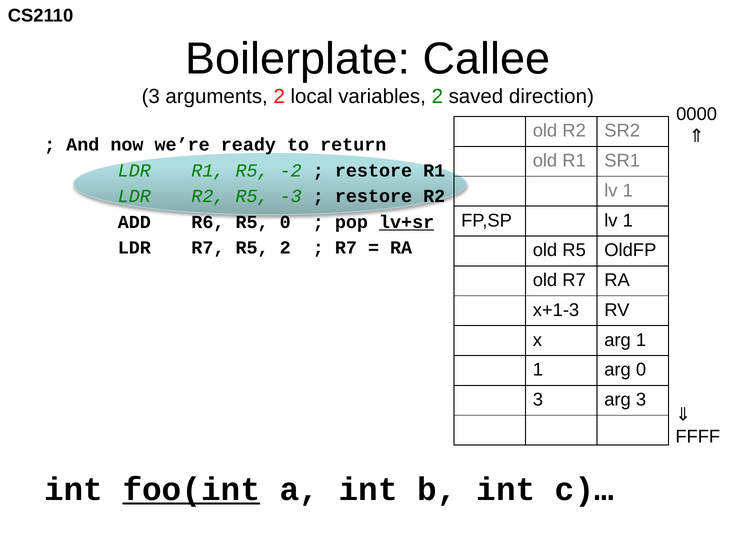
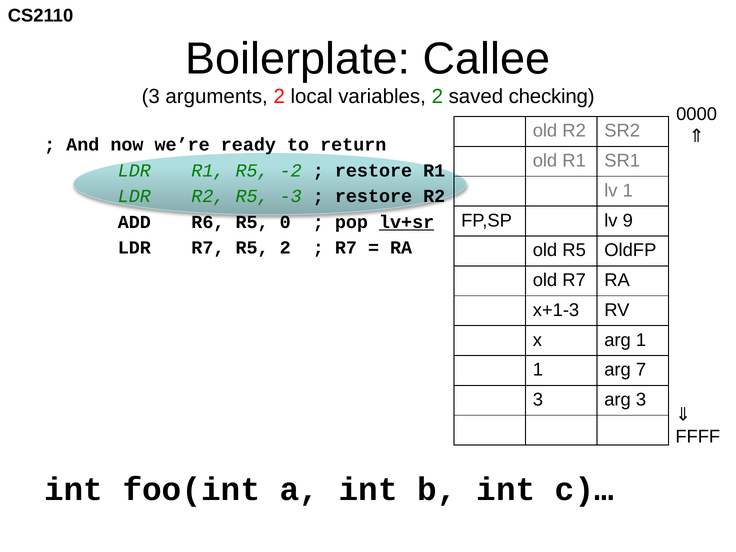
direction: direction -> checking
FP,SP lv 1: 1 -> 9
arg 0: 0 -> 7
foo(int underline: present -> none
